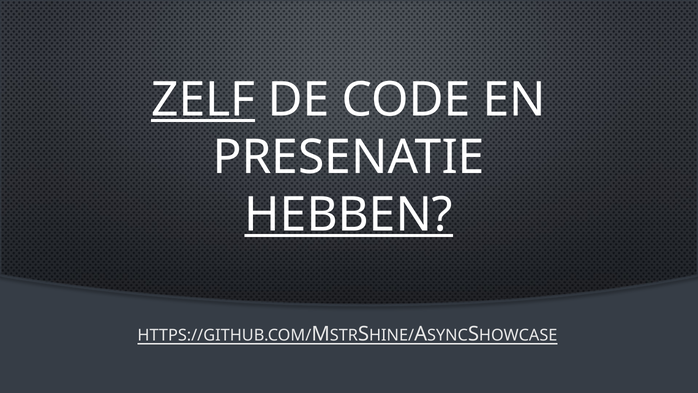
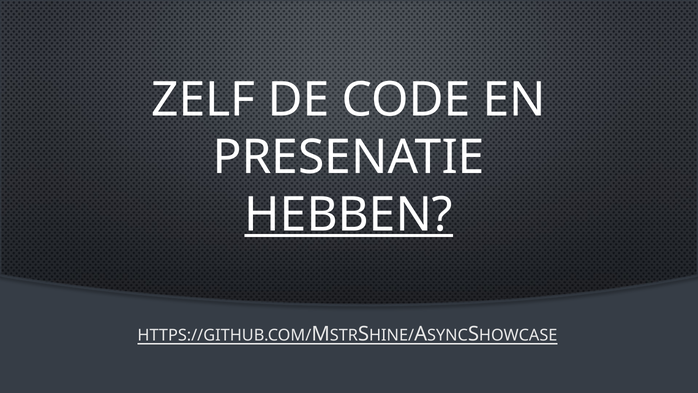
ZELF underline: present -> none
